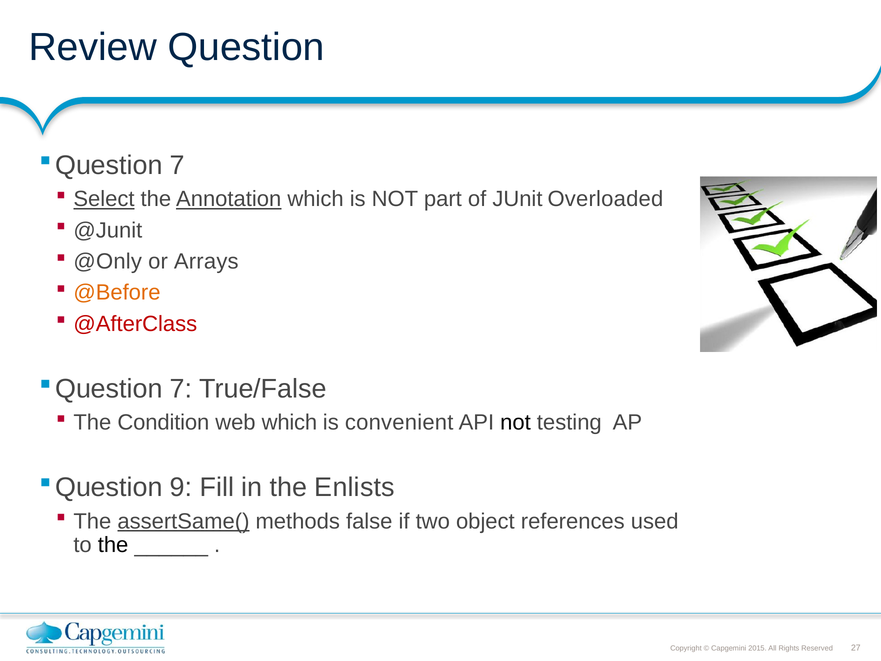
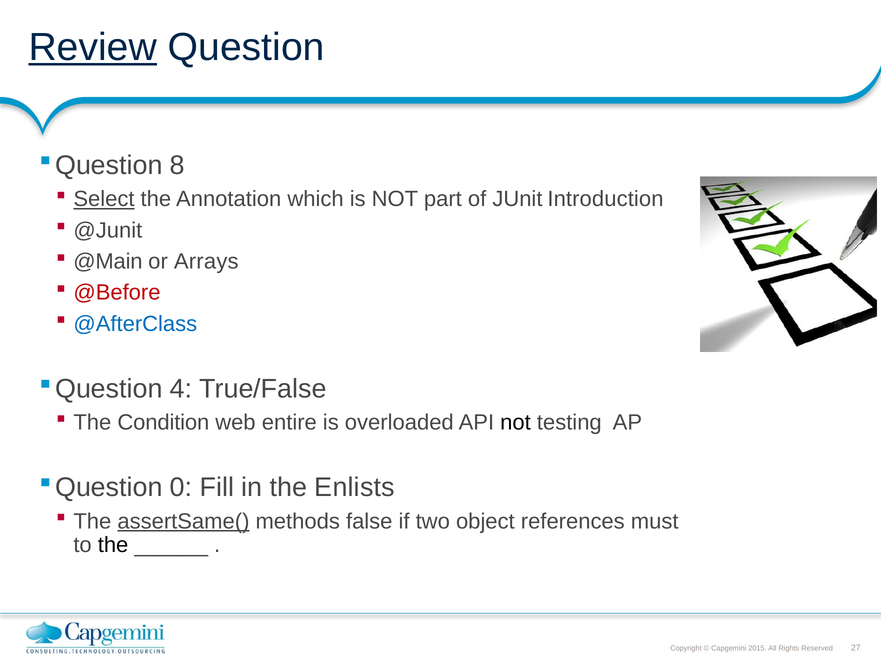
Review underline: none -> present
7 at (177, 165): 7 -> 8
Annotation underline: present -> none
Overloaded: Overloaded -> Introduction
@Only: @Only -> @Main
@Before colour: orange -> red
@AfterClass colour: red -> blue
7 at (181, 389): 7 -> 4
web which: which -> entire
convenient: convenient -> overloaded
9: 9 -> 0
used: used -> must
